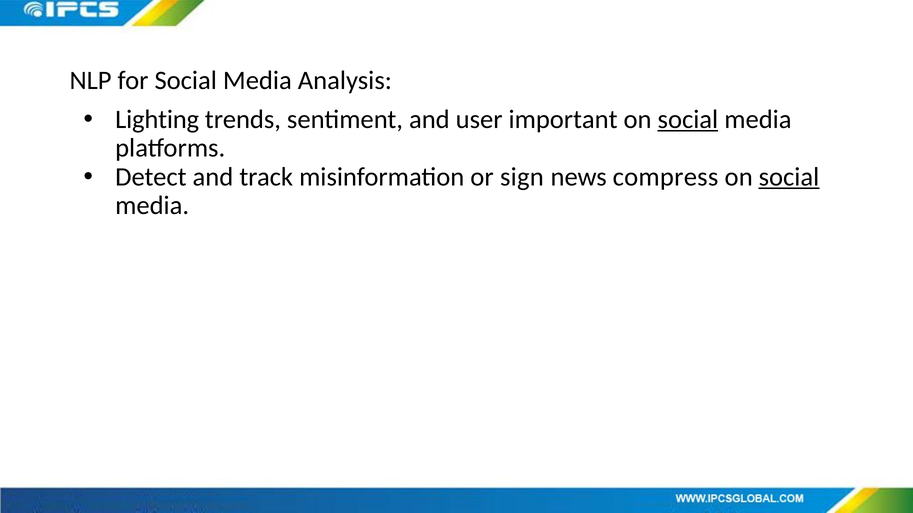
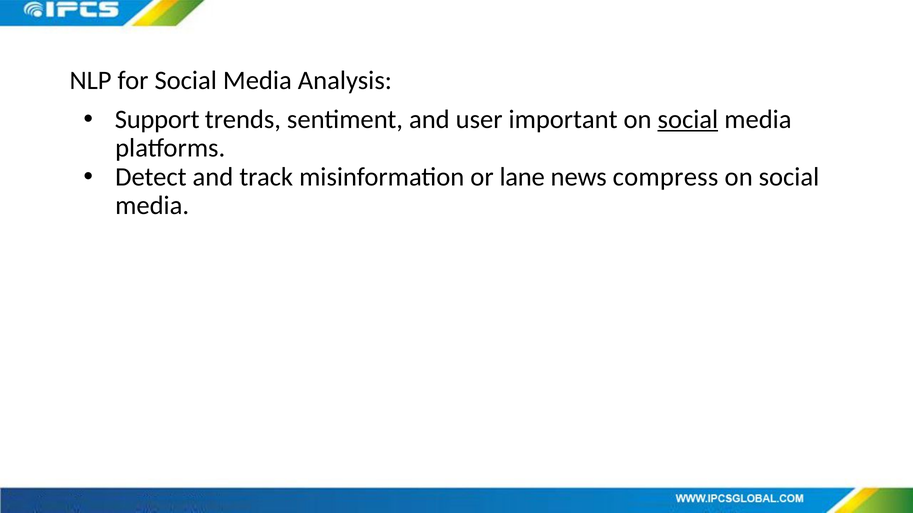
Lighting: Lighting -> Support
sign: sign -> lane
social at (789, 177) underline: present -> none
